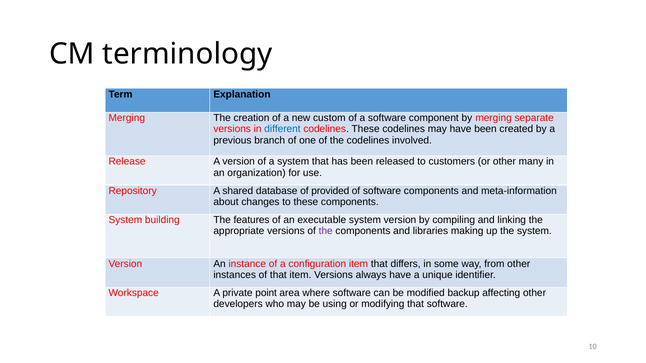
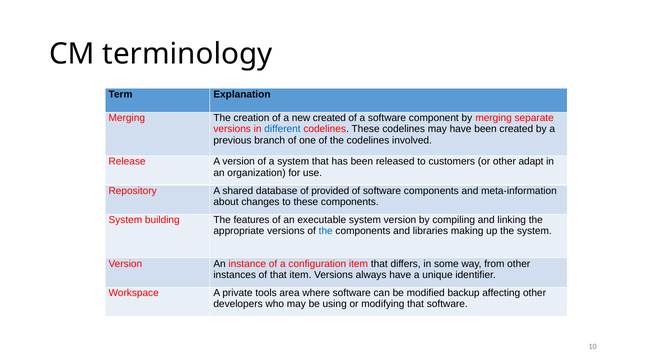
new custom: custom -> created
many: many -> adapt
the at (326, 231) colour: purple -> blue
point: point -> tools
